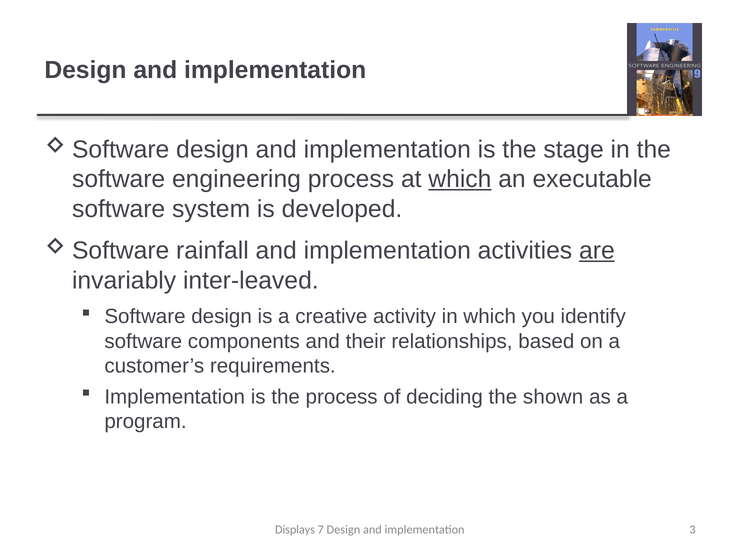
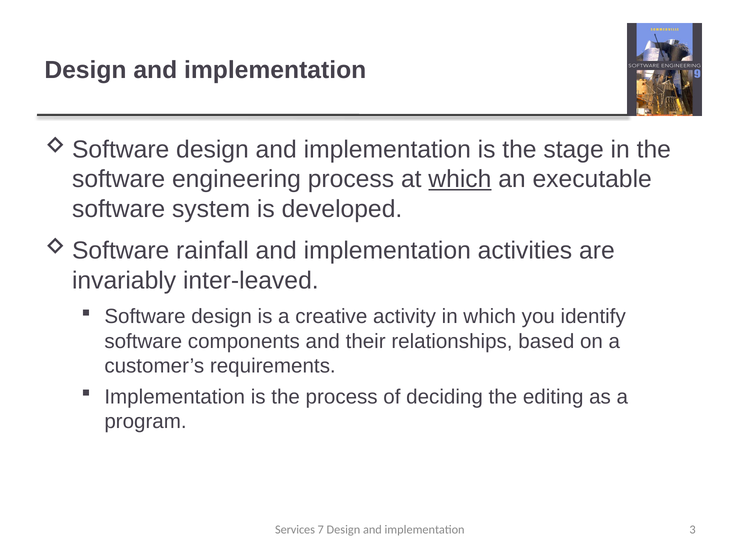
are underline: present -> none
shown: shown -> editing
Displays: Displays -> Services
